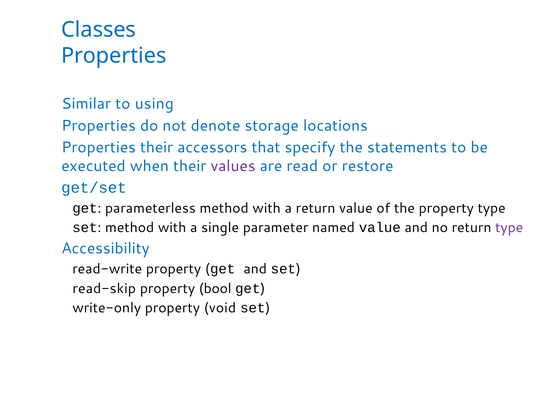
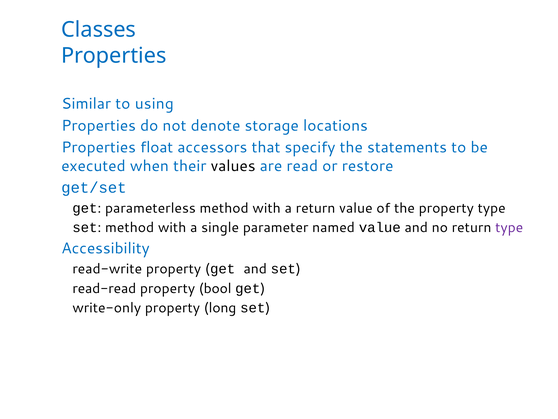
Properties their: their -> float
values colour: purple -> black
read-skip: read-skip -> read-read
void: void -> long
